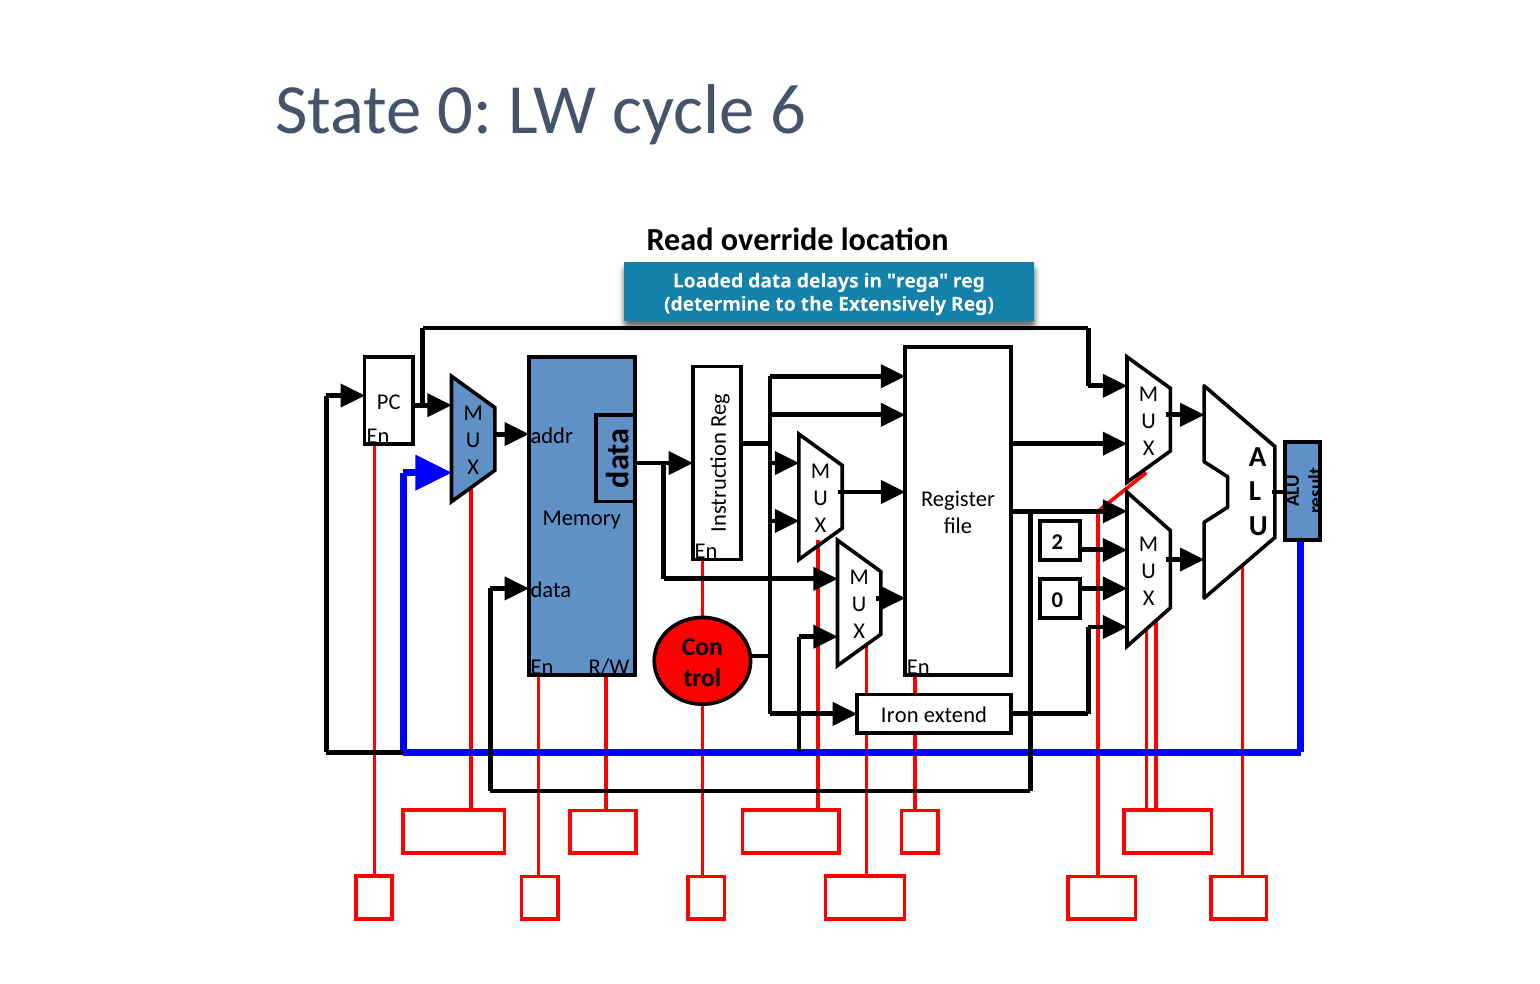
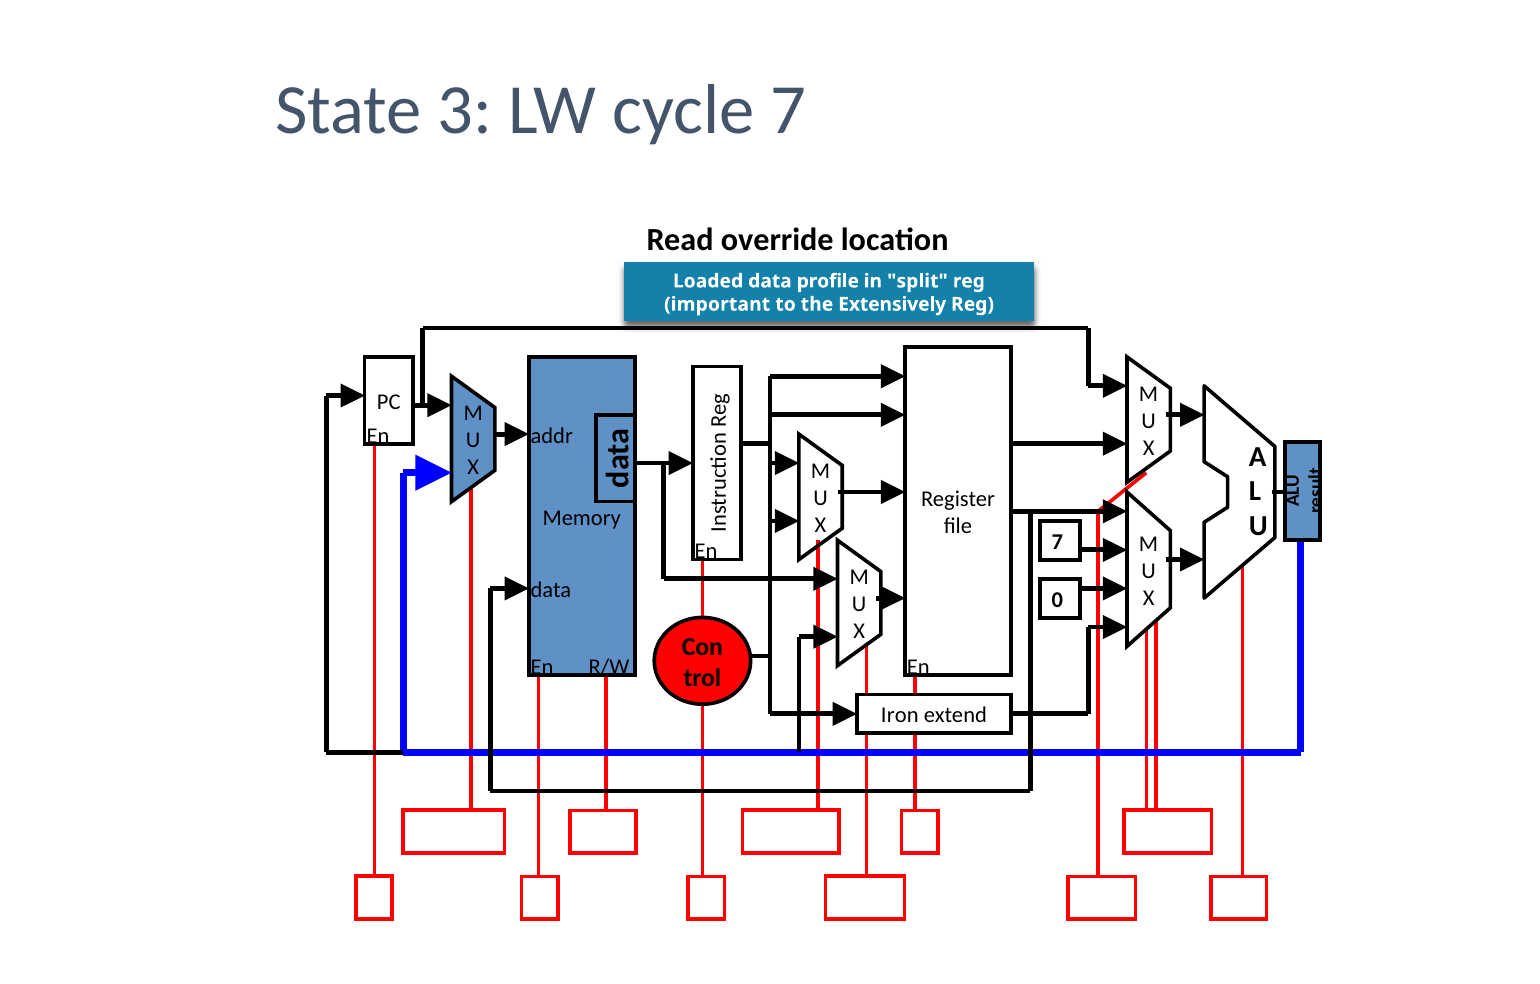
State 0: 0 -> 3
cycle 6: 6 -> 7
delays: delays -> profile
rega: rega -> split
determine: determine -> important
En 2: 2 -> 7
